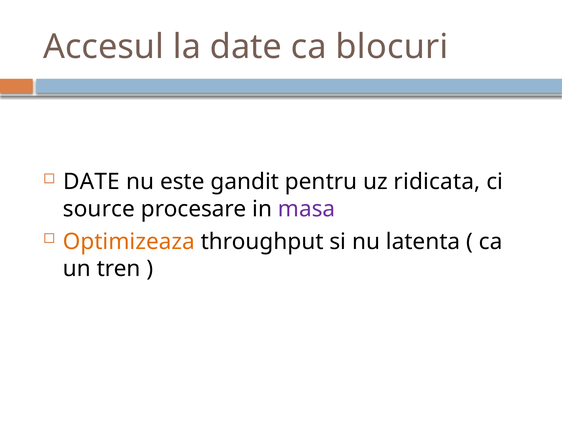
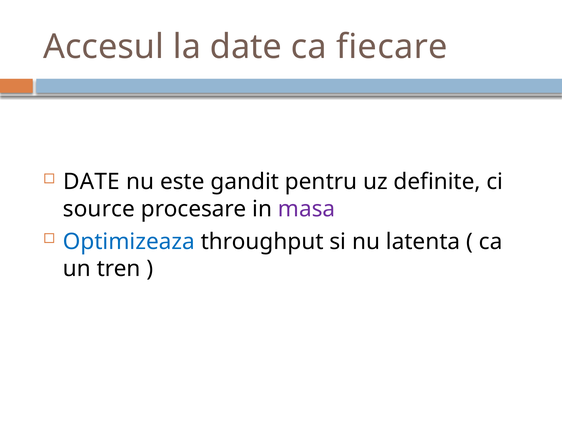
blocuri: blocuri -> fiecare
ridicata: ridicata -> definite
Optimizeaza colour: orange -> blue
